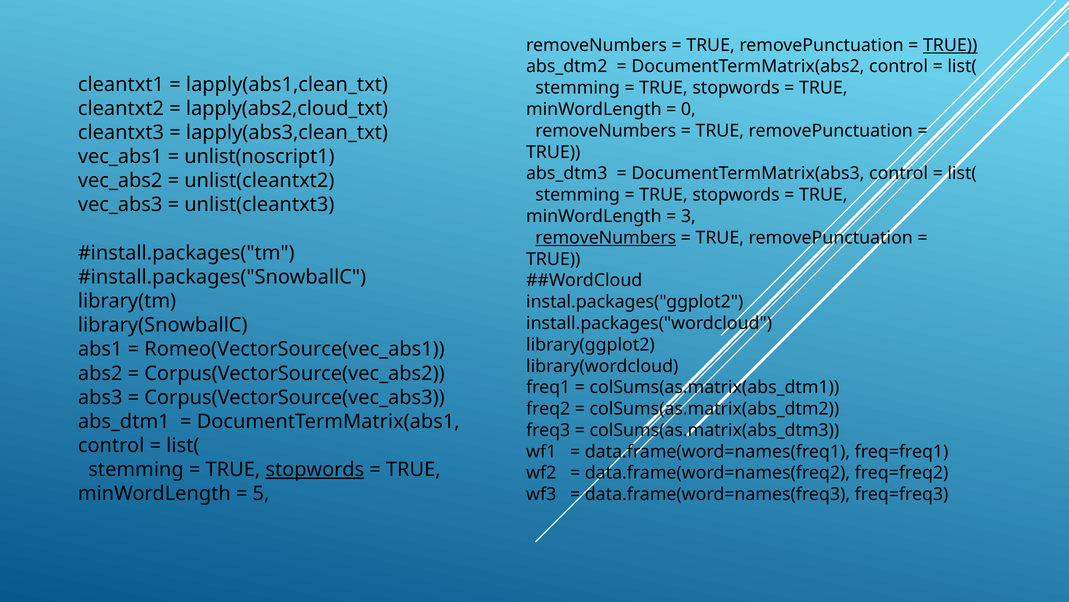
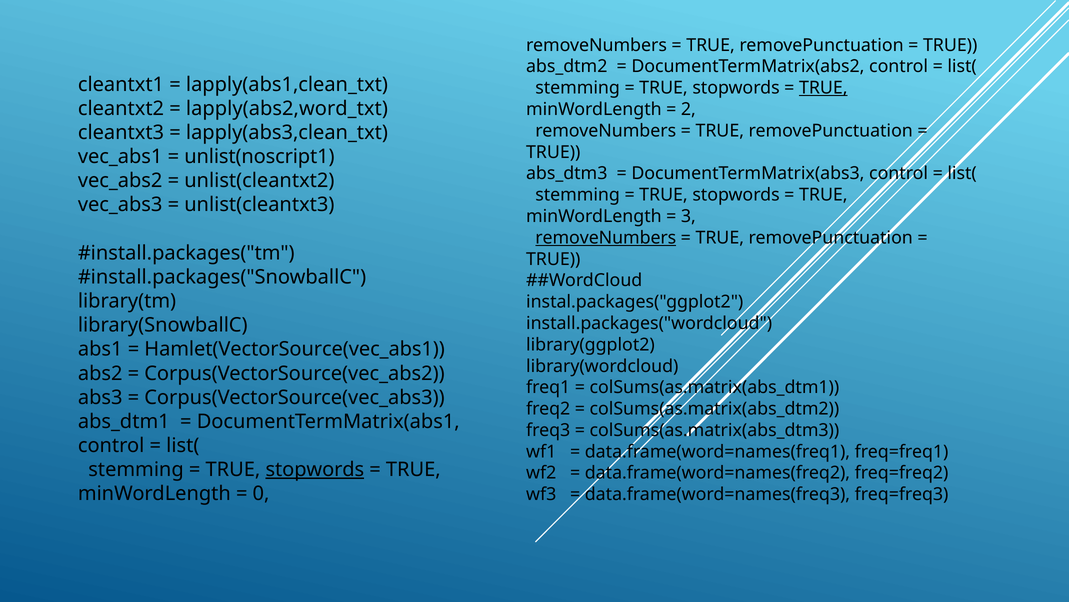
TRUE at (950, 45) underline: present -> none
TRUE at (823, 88) underline: none -> present
lapply(abs2,cloud_txt: lapply(abs2,cloud_txt -> lapply(abs2,word_txt
0: 0 -> 2
Romeo(VectorSource(vec_abs1: Romeo(VectorSource(vec_abs1 -> Hamlet(VectorSource(vec_abs1
5: 5 -> 0
